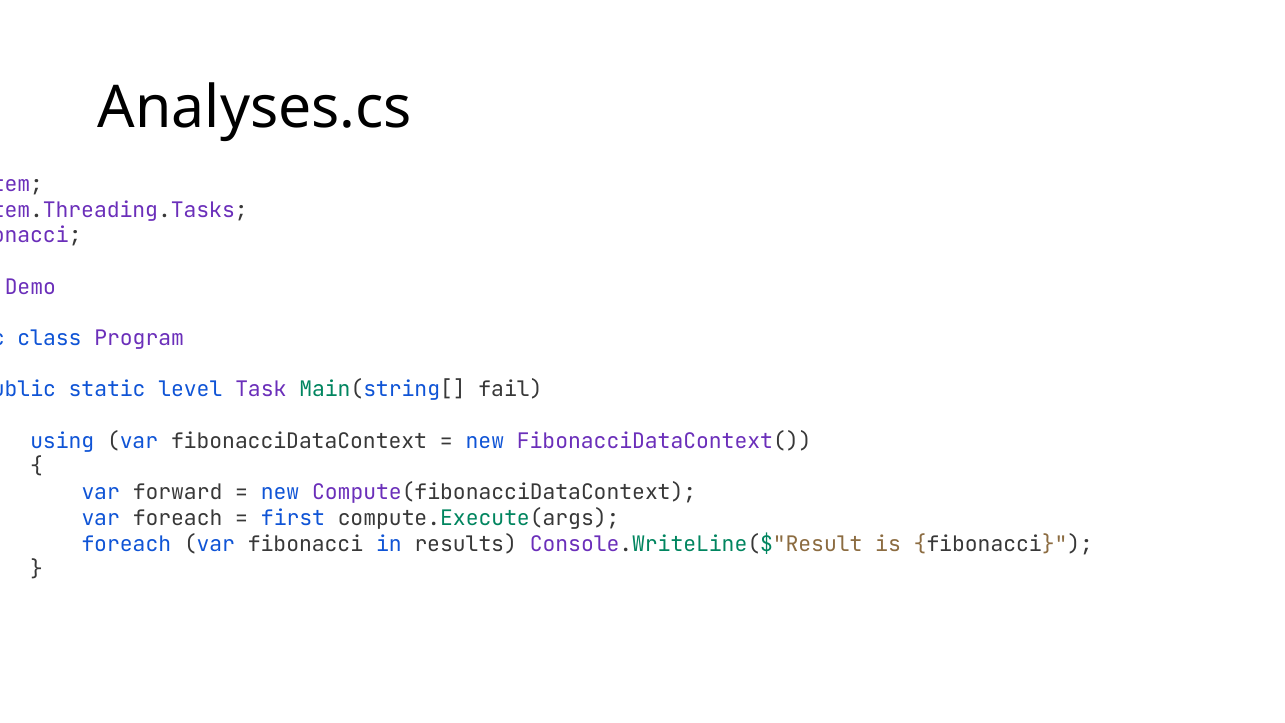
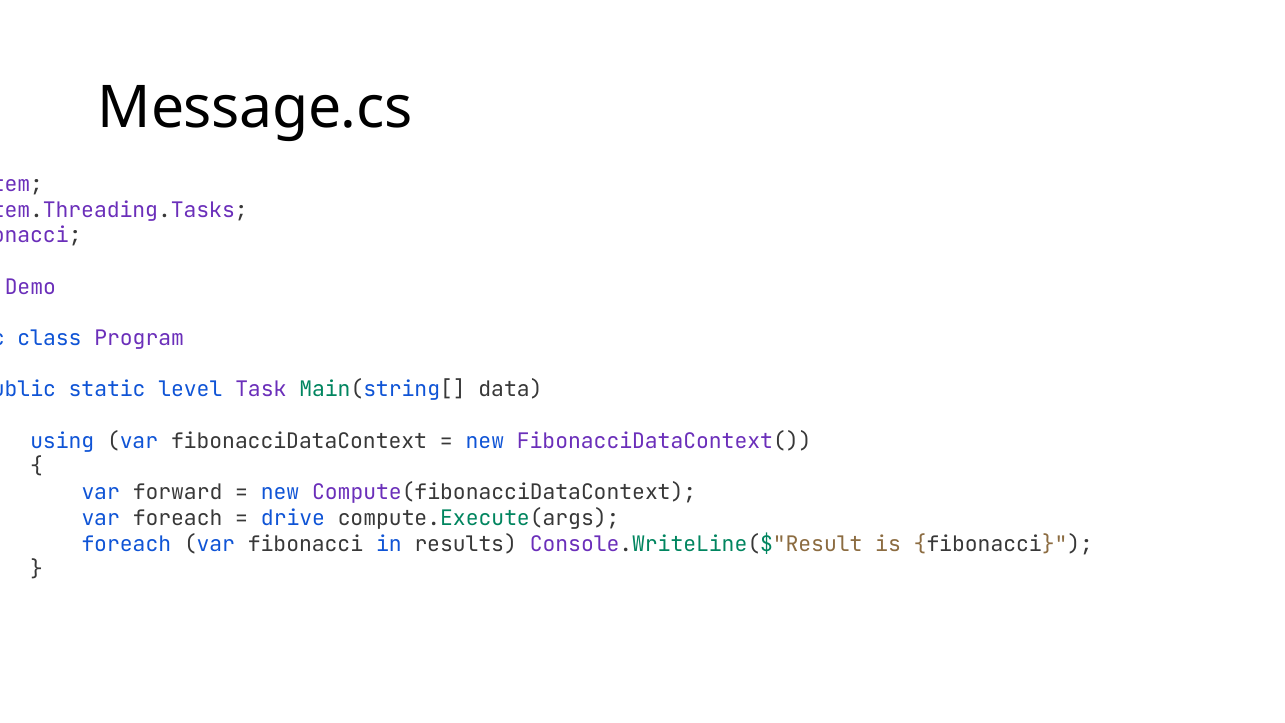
Analyses.cs: Analyses.cs -> Message.cs
fail: fail -> data
first: first -> drive
